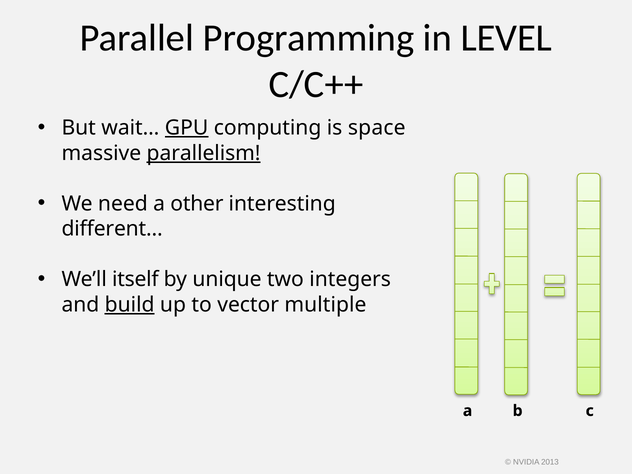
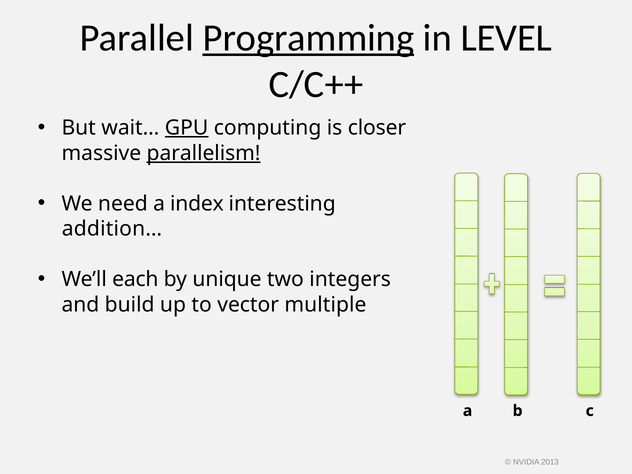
Programming underline: none -> present
space: space -> closer
other: other -> index
different…: different… -> addition…
itself: itself -> each
build underline: present -> none
